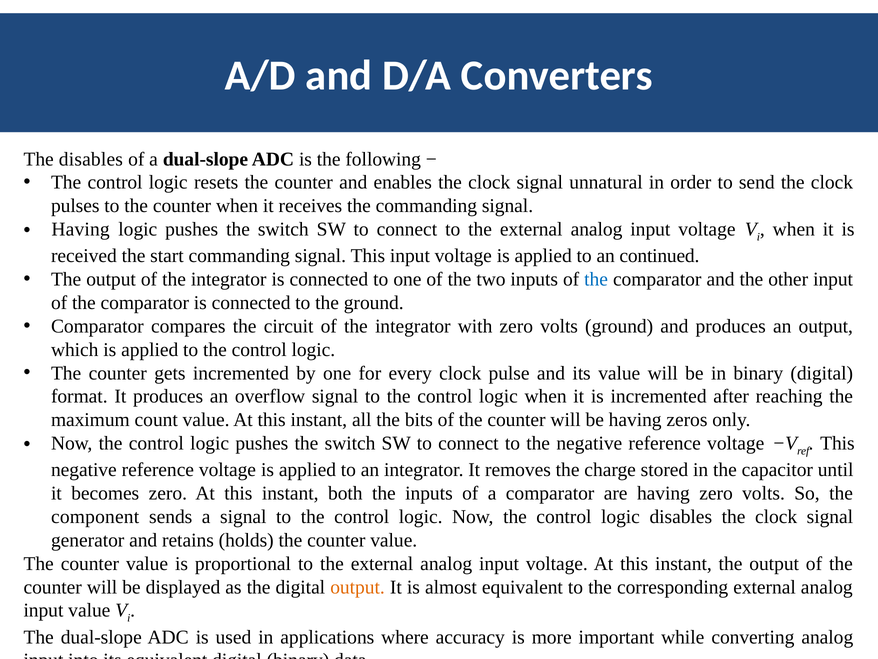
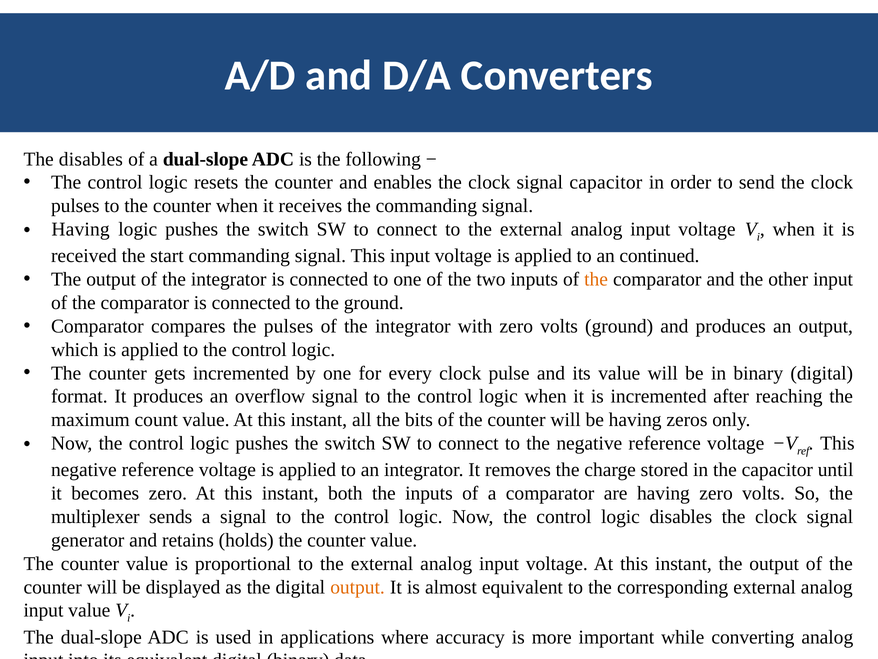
signal unnatural: unnatural -> capacitor
the at (596, 279) colour: blue -> orange
the circuit: circuit -> pulses
component: component -> multiplexer
